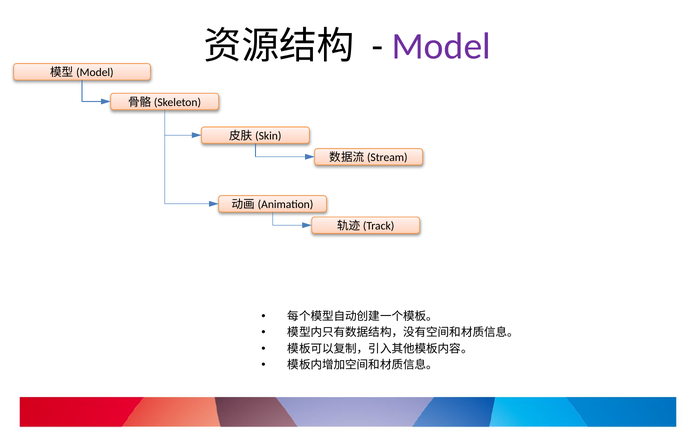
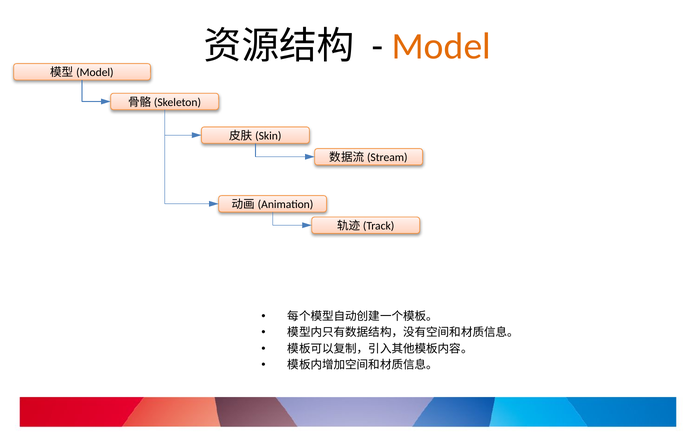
Model colour: purple -> orange
